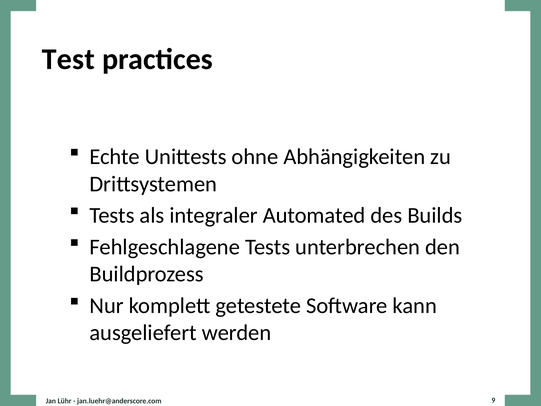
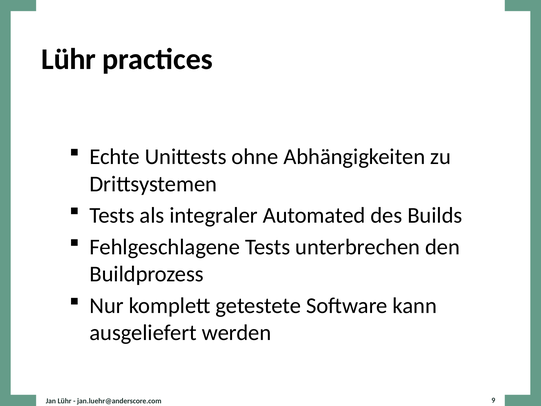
Test at (68, 59): Test -> Lühr
